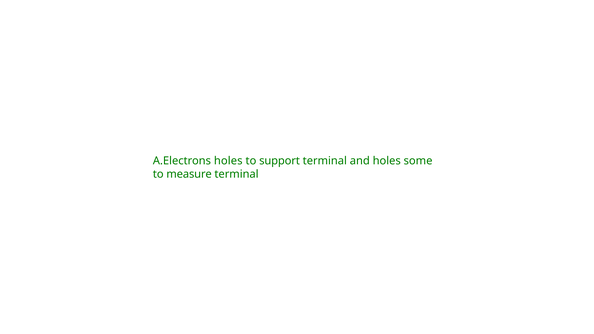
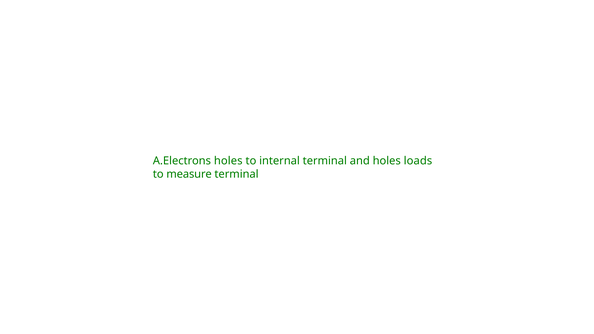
support: support -> internal
some: some -> loads
